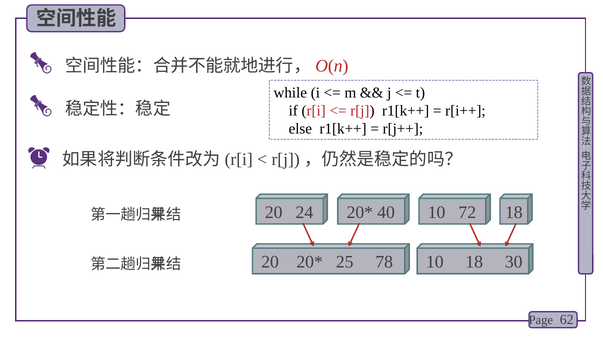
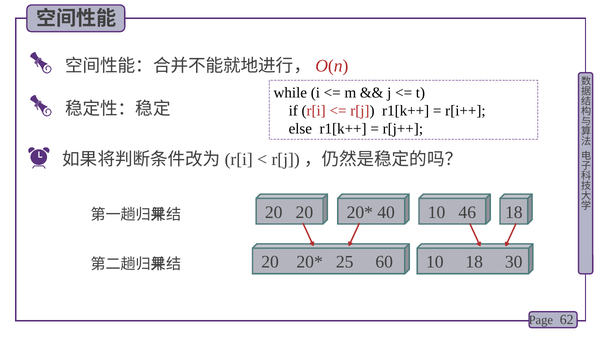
20 24: 24 -> 20
72: 72 -> 46
78: 78 -> 60
